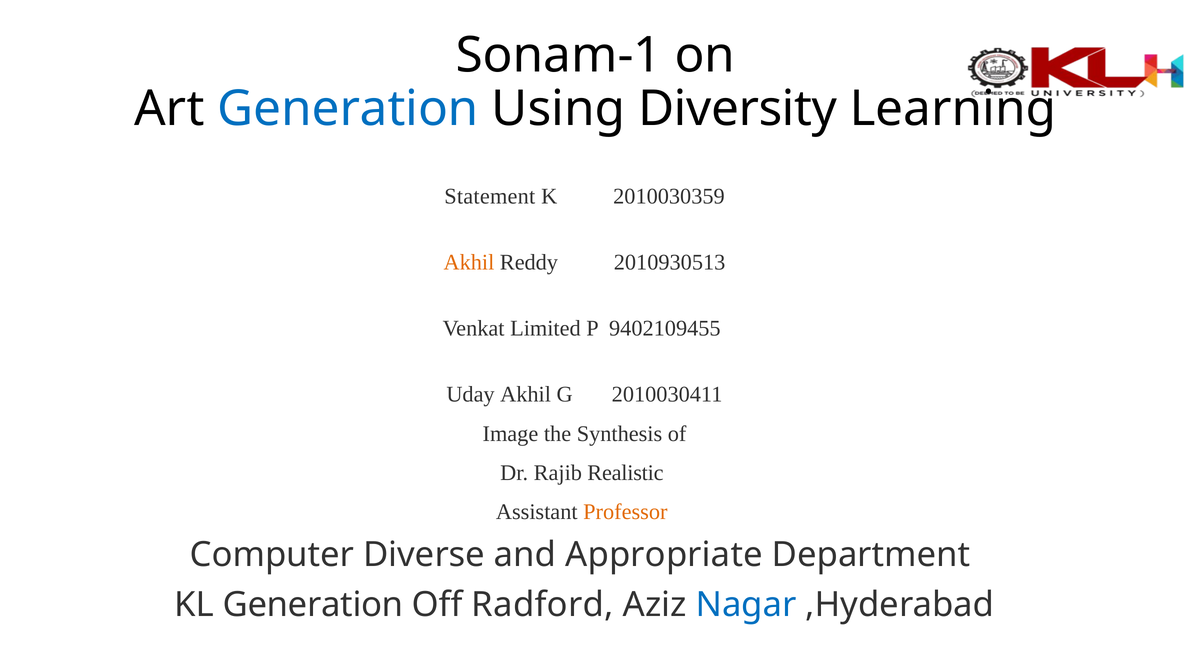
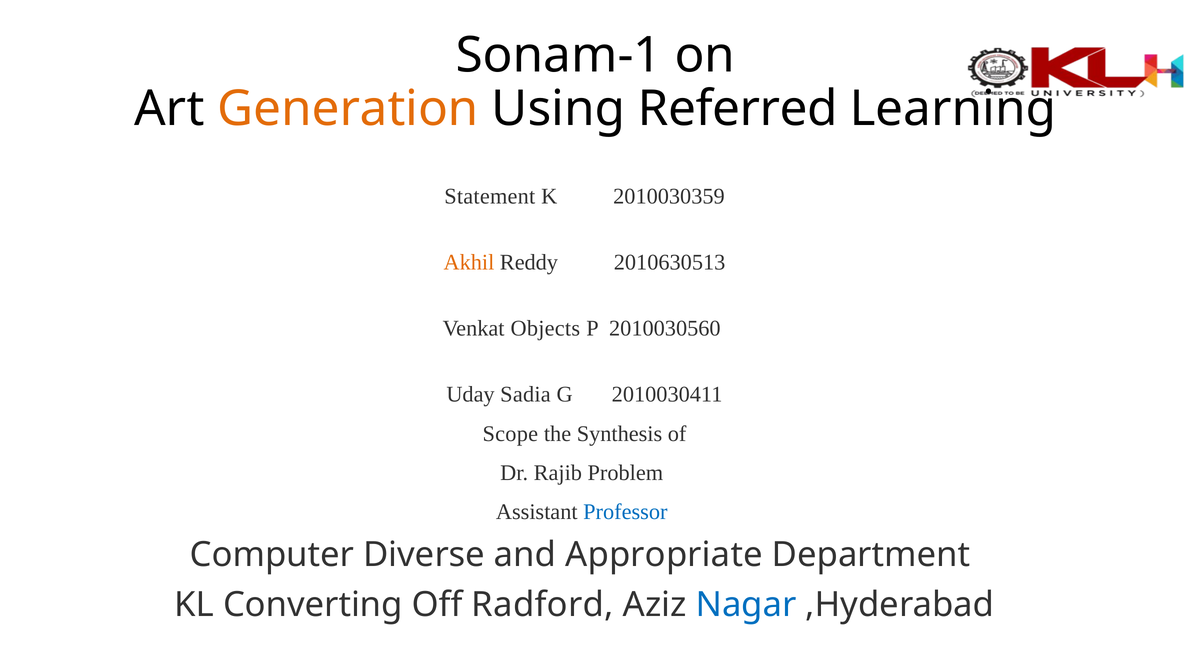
Generation at (348, 109) colour: blue -> orange
Diversity: Diversity -> Referred
2010930513: 2010930513 -> 2010630513
Limited: Limited -> Objects
9402109455: 9402109455 -> 2010030560
Uday Akhil: Akhil -> Sadia
Image: Image -> Scope
Realistic: Realistic -> Problem
Professor colour: orange -> blue
KL Generation: Generation -> Converting
